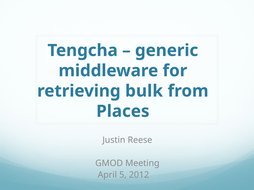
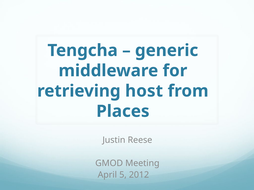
bulk: bulk -> host
